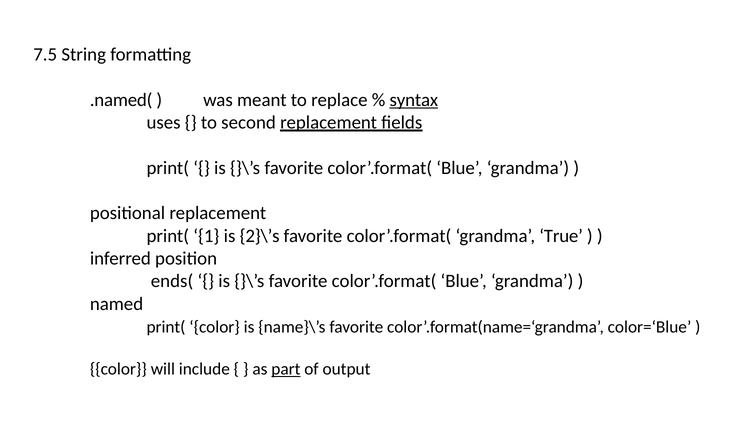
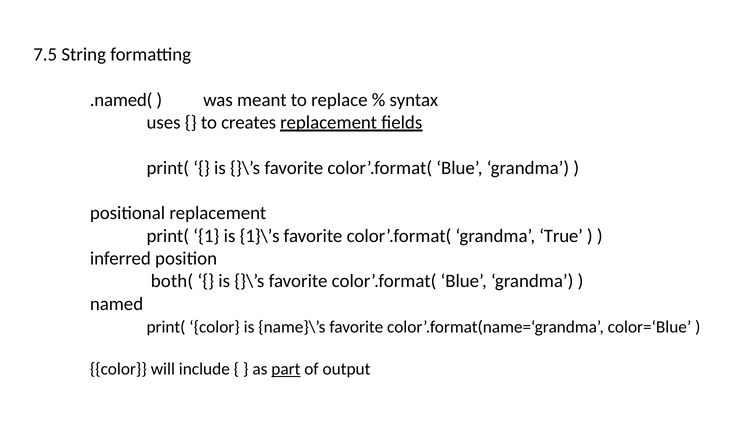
syntax underline: present -> none
second: second -> creates
2}\’s: 2}\’s -> 1}\’s
ends(: ends( -> both(
